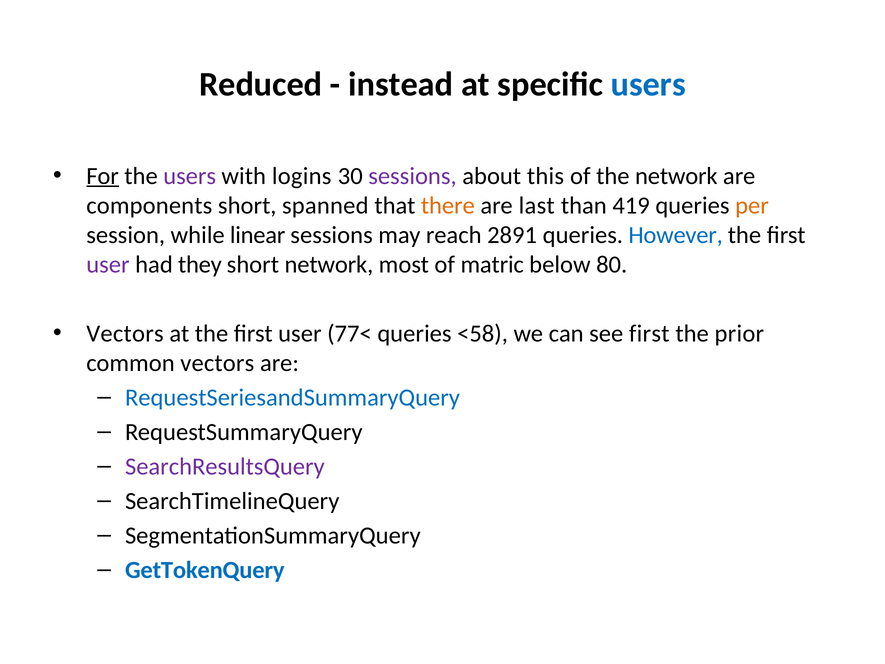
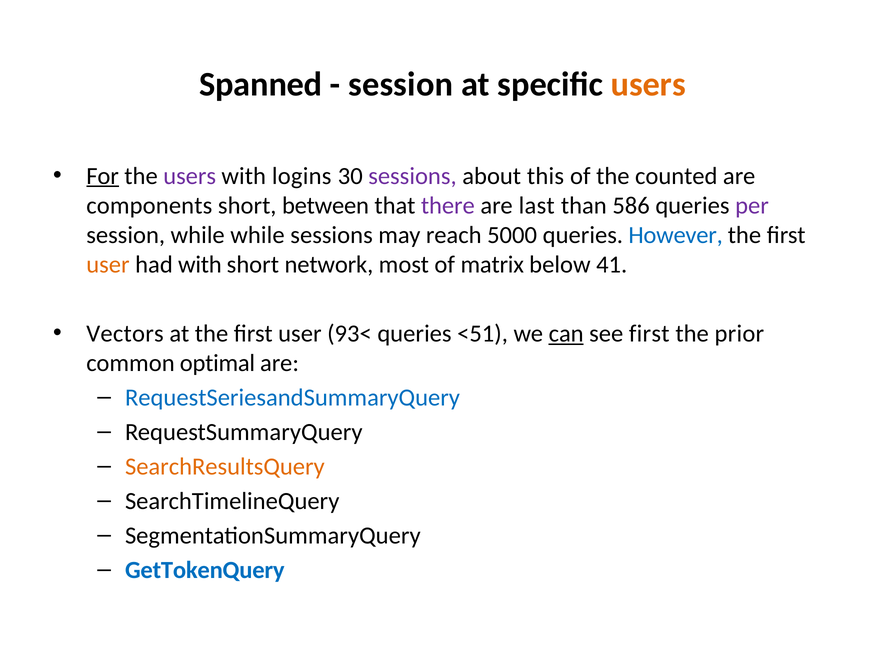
Reduced: Reduced -> Spanned
instead at (401, 84): instead -> session
users at (648, 84) colour: blue -> orange
the network: network -> counted
spanned: spanned -> between
there colour: orange -> purple
419: 419 -> 586
per colour: orange -> purple
while linear: linear -> while
2891: 2891 -> 5000
user at (108, 264) colour: purple -> orange
had they: they -> with
matric: matric -> matrix
80: 80 -> 41
77<: 77< -> 93<
<58: <58 -> <51
can underline: none -> present
common vectors: vectors -> optimal
SearchResultsQuery colour: purple -> orange
